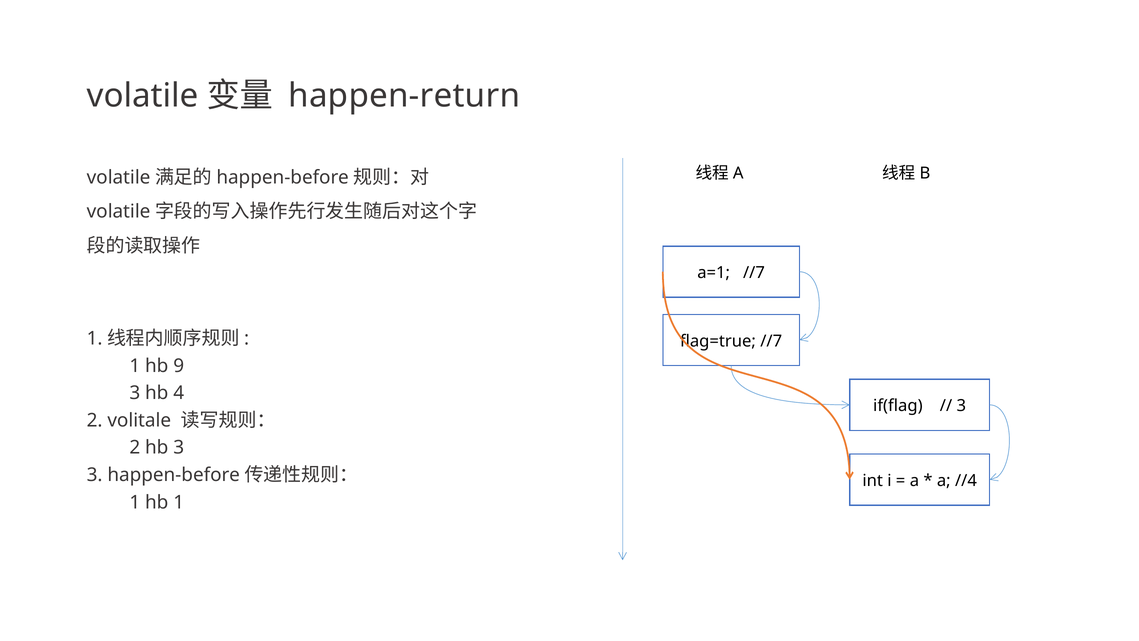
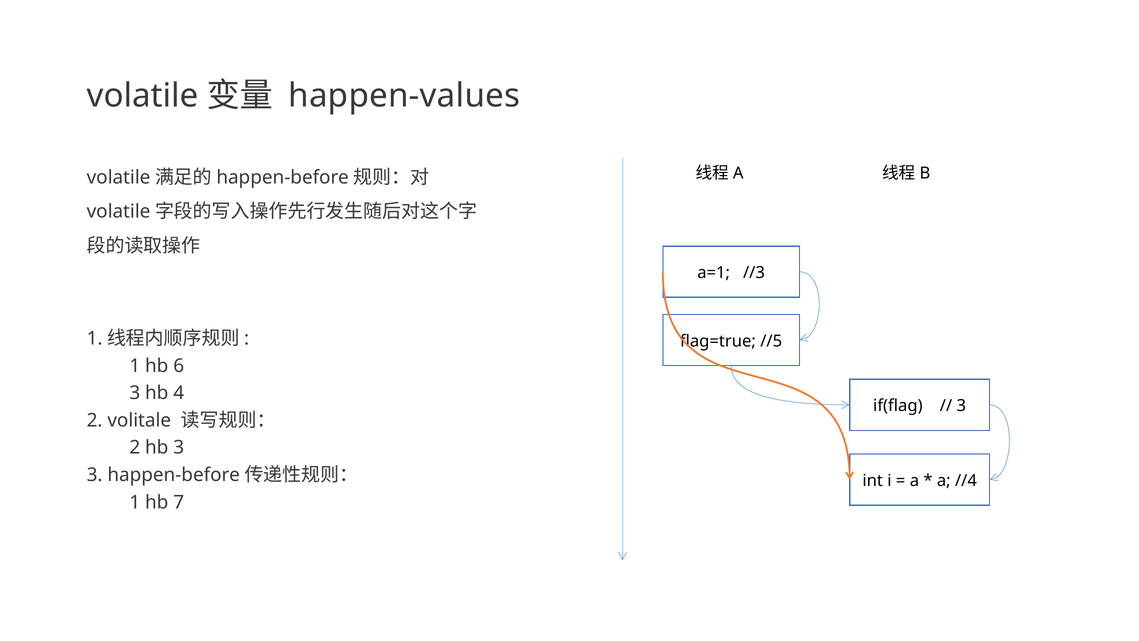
happen-return: happen-return -> happen-values
a=1 //7: //7 -> //3
flag=true //7: //7 -> //5
9: 9 -> 6
hb 1: 1 -> 7
